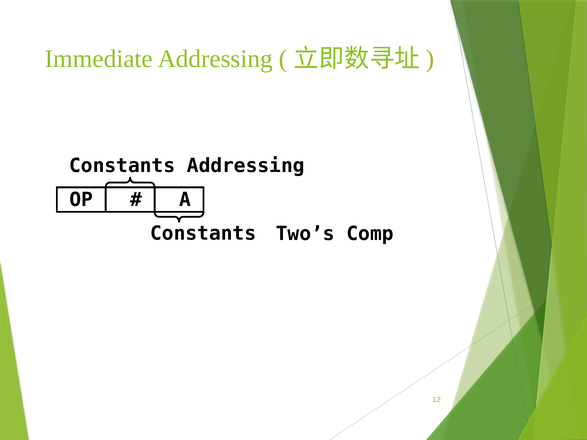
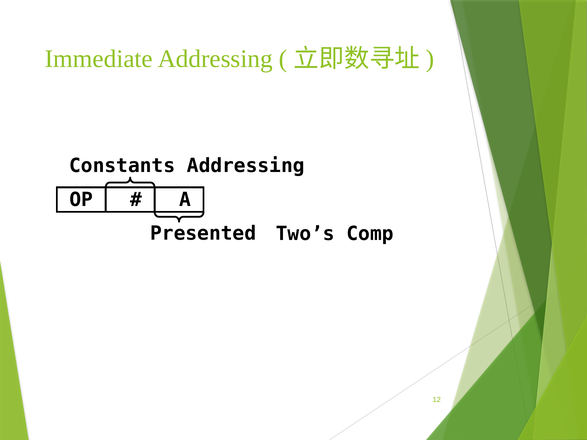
Constants at (203, 233): Constants -> Presented
